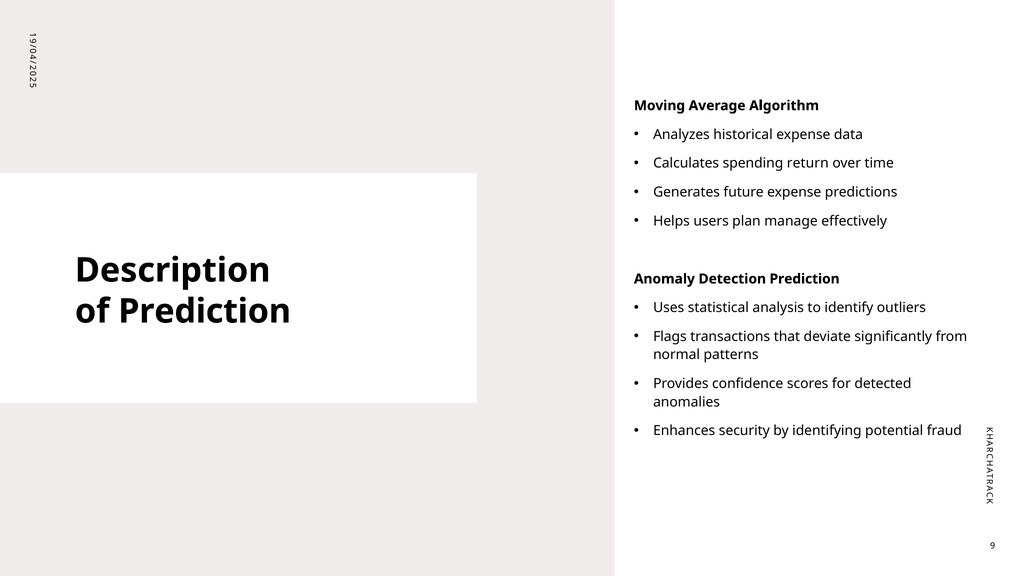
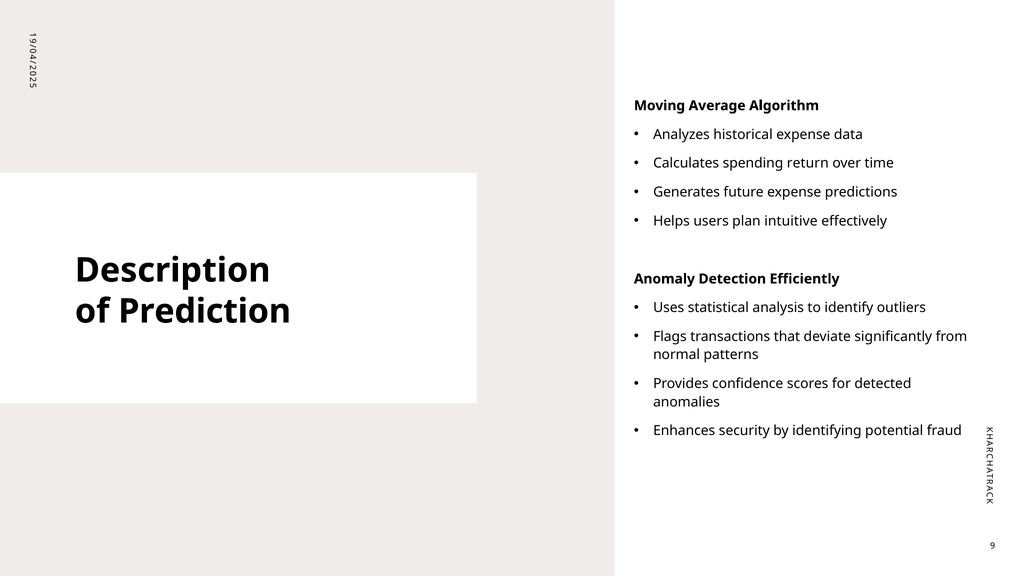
manage: manage -> intuitive
Detection Prediction: Prediction -> Efficiently
